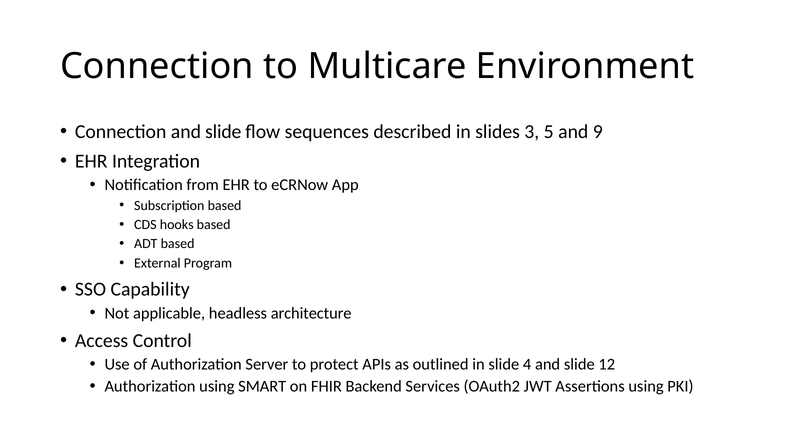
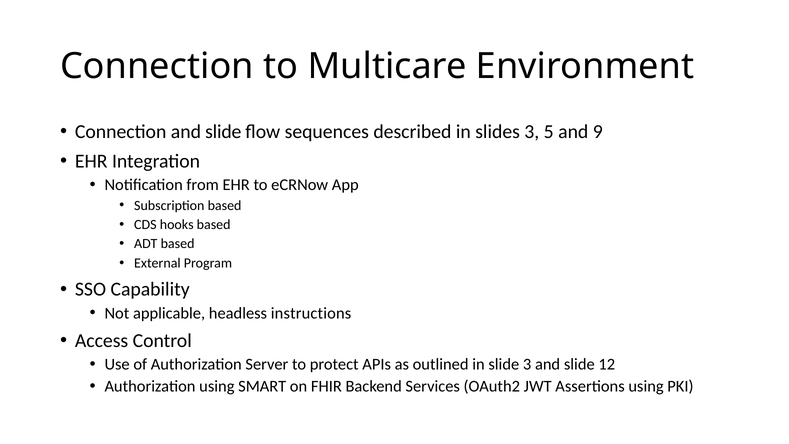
architecture: architecture -> instructions
slide 4: 4 -> 3
